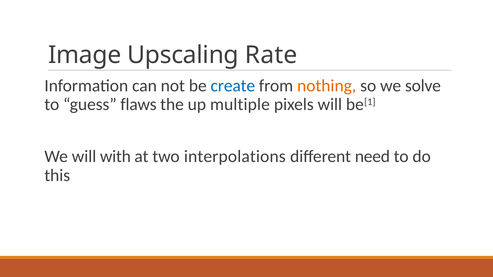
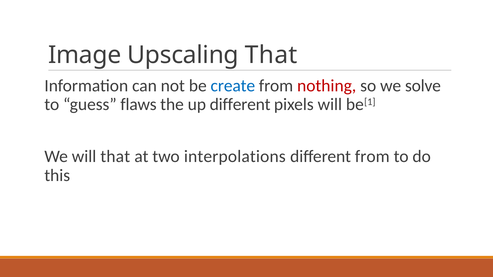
Upscaling Rate: Rate -> That
nothing colour: orange -> red
up multiple: multiple -> different
will with: with -> that
different need: need -> from
